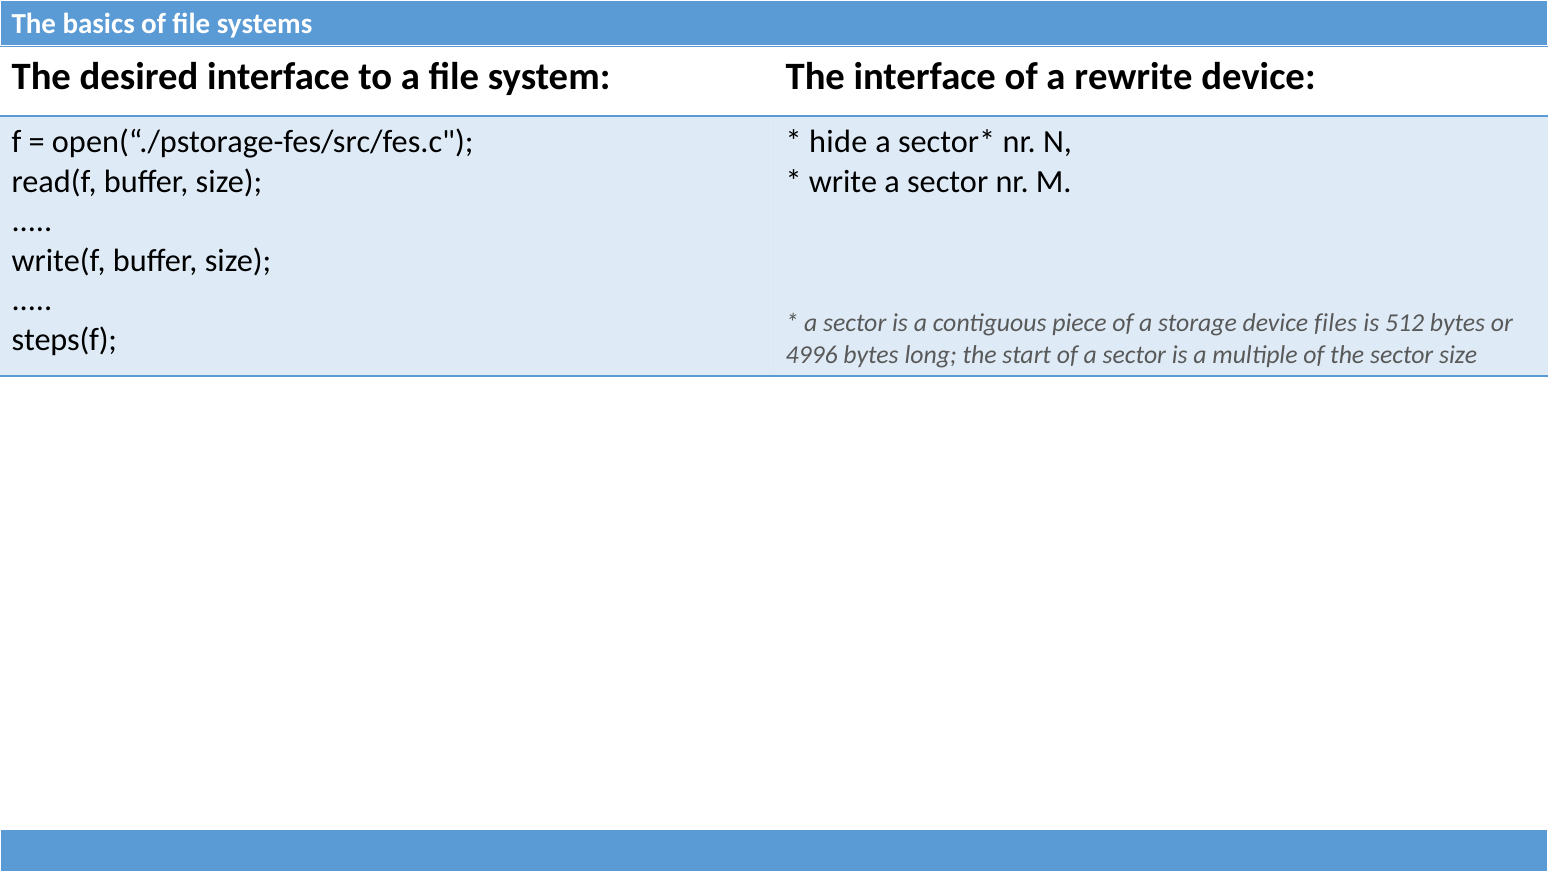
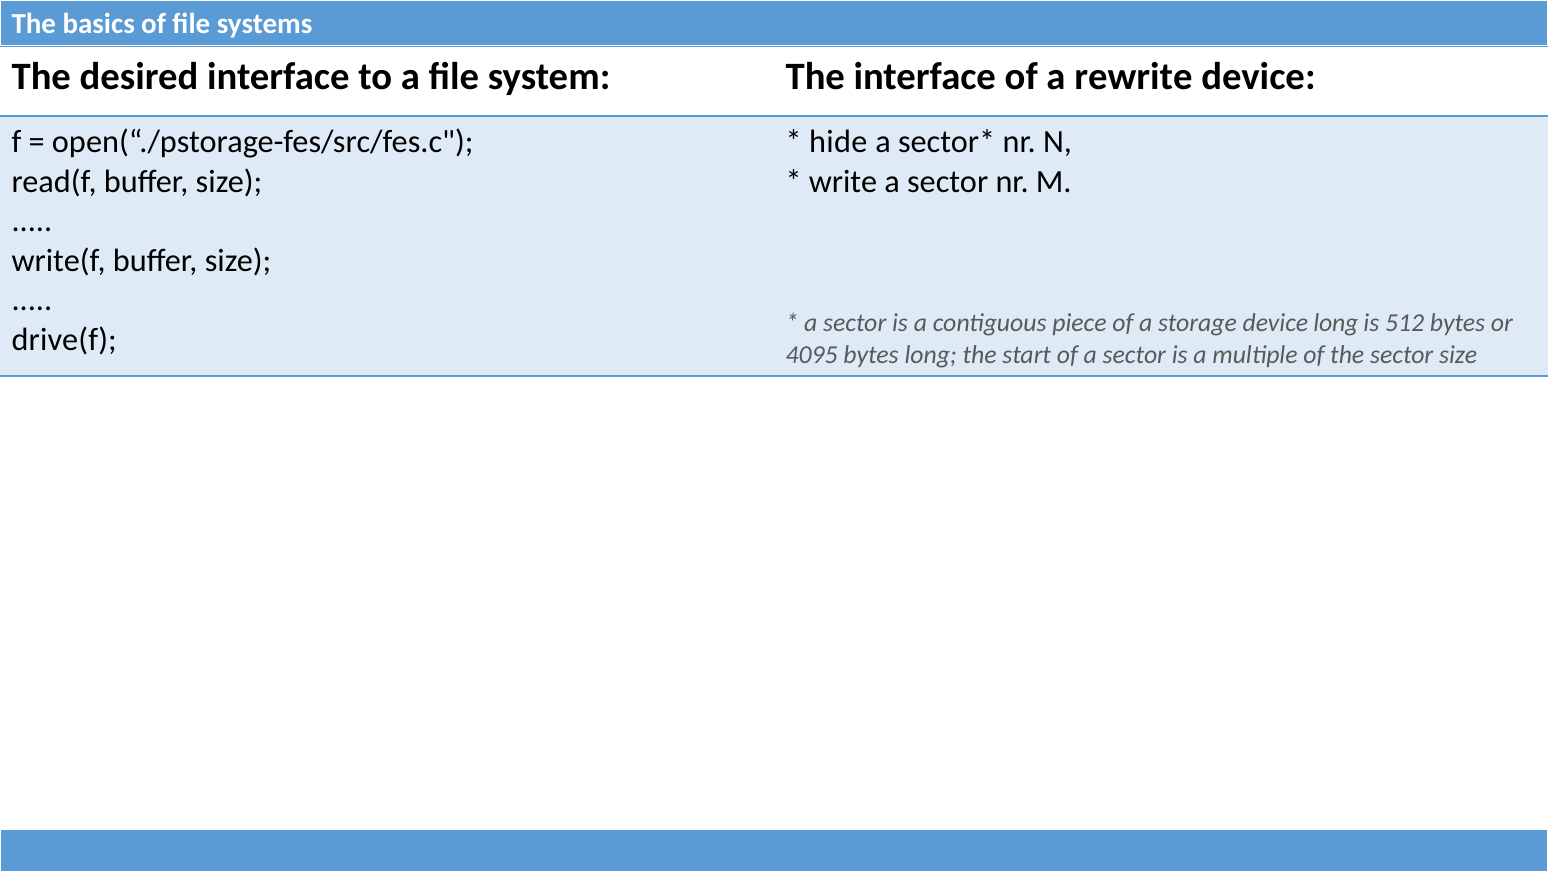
device files: files -> long
steps(f: steps(f -> drive(f
4996: 4996 -> 4095
